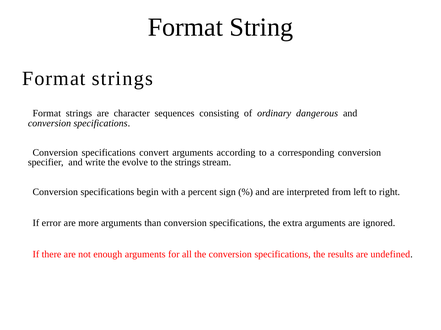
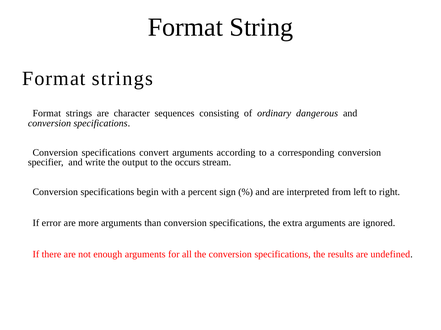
evolve: evolve -> output
the strings: strings -> occurs
